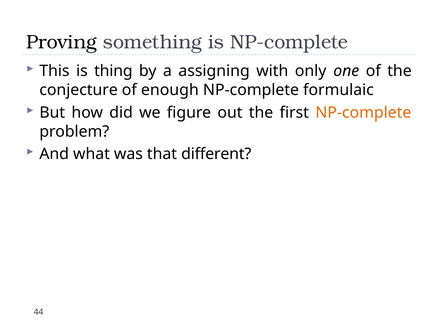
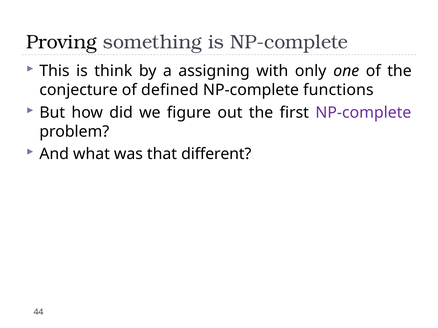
thing: thing -> think
enough: enough -> defined
formulaic: formulaic -> functions
NP-complete at (363, 113) colour: orange -> purple
